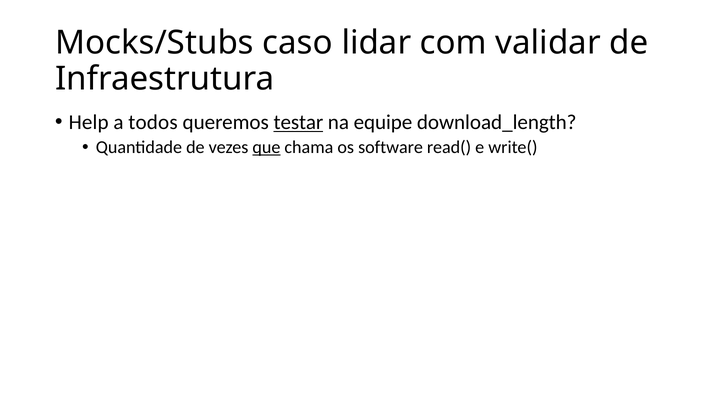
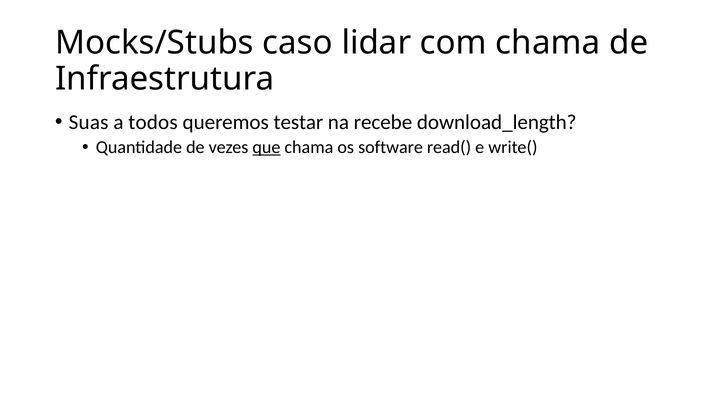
com validar: validar -> chama
Help: Help -> Suas
testar underline: present -> none
equipe: equipe -> recebe
